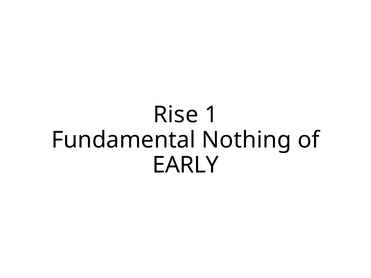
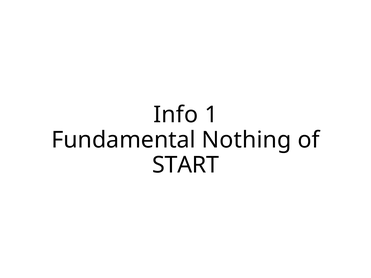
Rise: Rise -> Info
EARLY: EARLY -> START
